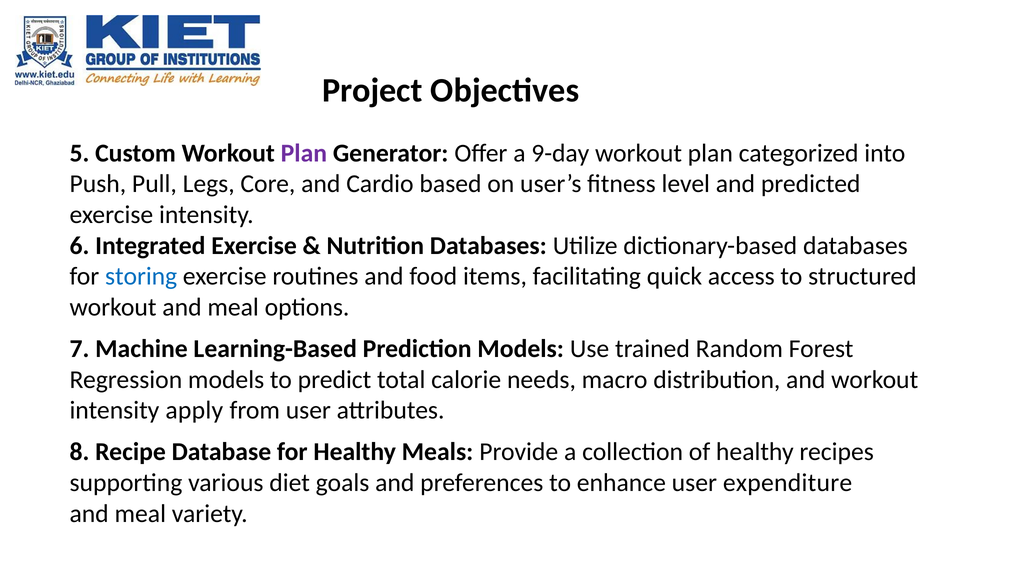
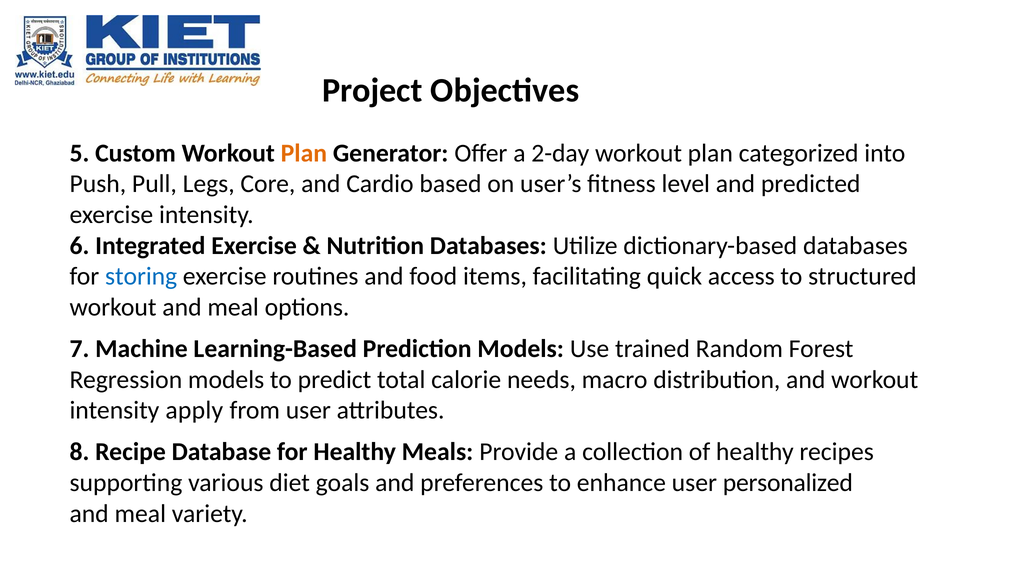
Plan at (304, 153) colour: purple -> orange
9-day: 9-day -> 2-day
expenditure: expenditure -> personalized
